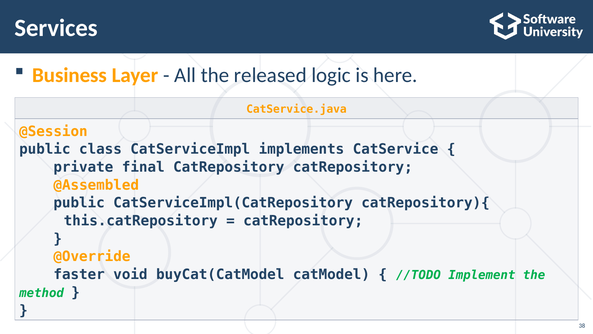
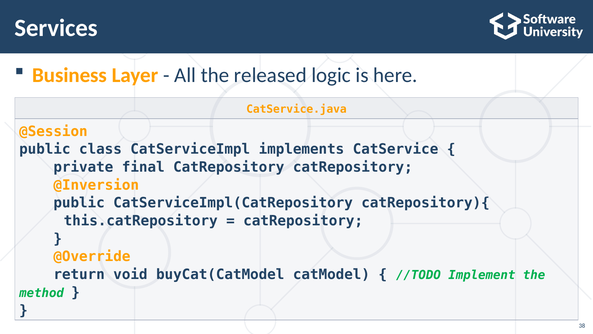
@Assembled: @Assembled -> @Inversion
faster: faster -> return
